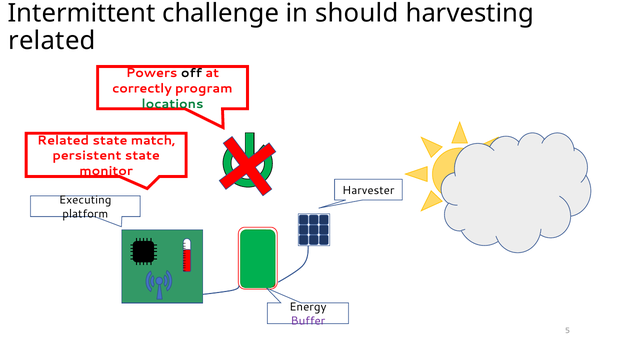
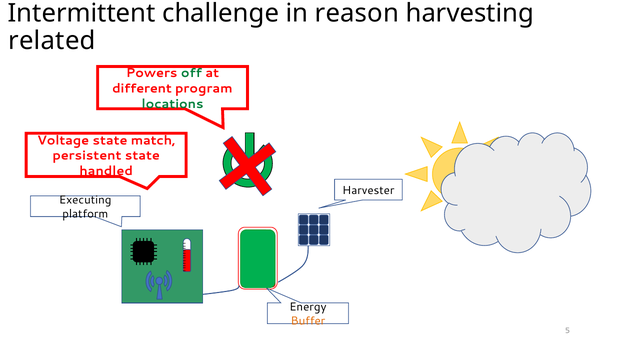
should: should -> reason
off colour: black -> green
correctly: correctly -> different
Related at (63, 140): Related -> Voltage
monitor: monitor -> handled
Buffer colour: purple -> orange
